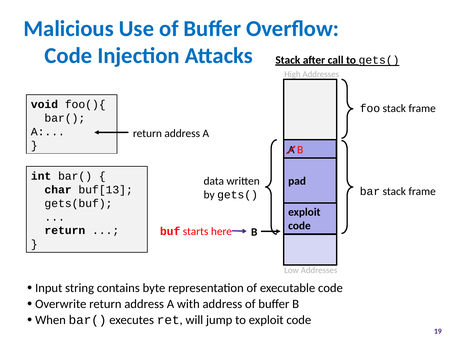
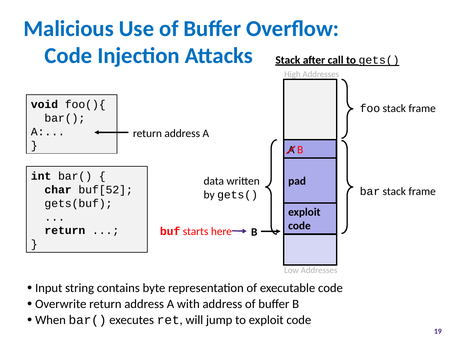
buf[13: buf[13 -> buf[52
